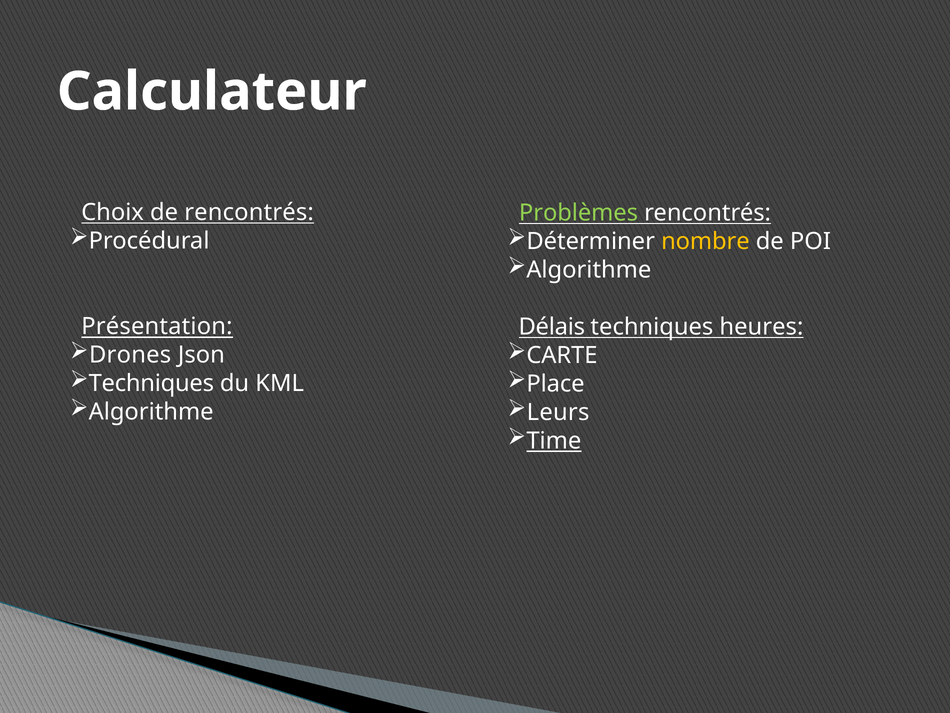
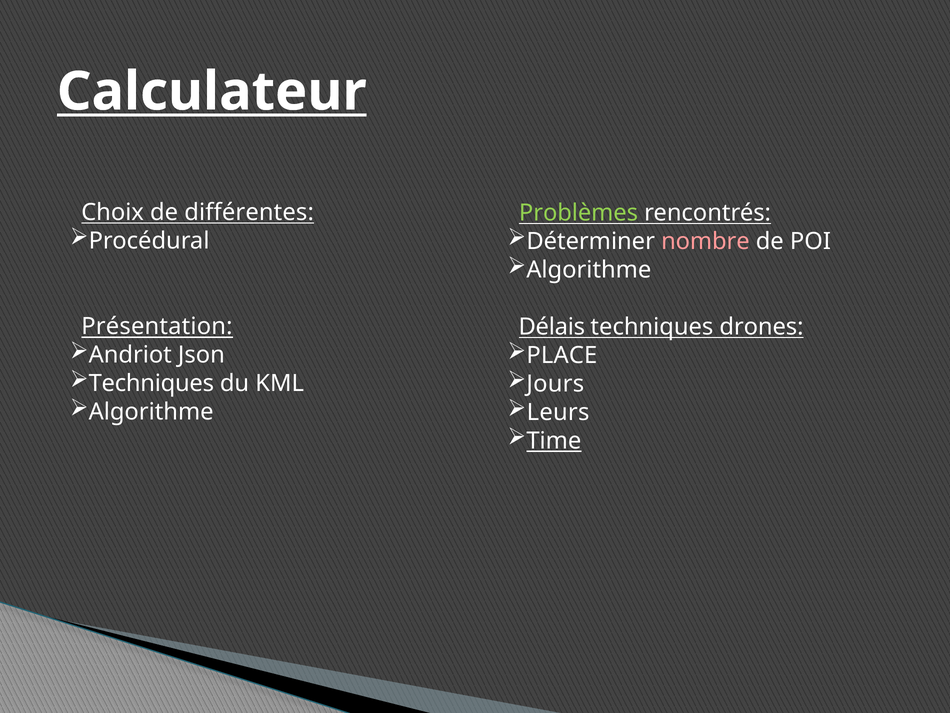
Calculateur underline: none -> present
de rencontrés: rencontrés -> différentes
nombre colour: yellow -> pink
heures: heures -> drones
Drones: Drones -> Andriot
CARTE: CARTE -> PLACE
Place: Place -> Jours
